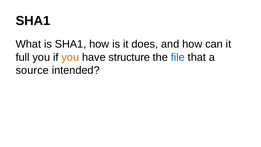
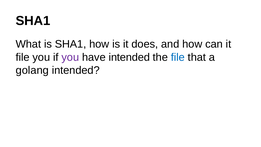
full at (23, 57): full -> file
you at (70, 57) colour: orange -> purple
have structure: structure -> intended
source: source -> golang
